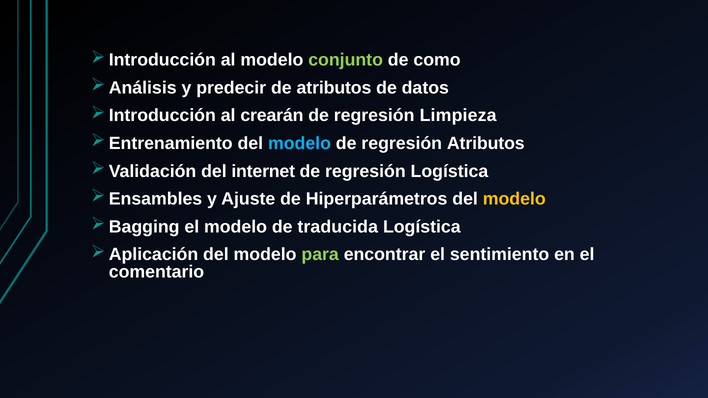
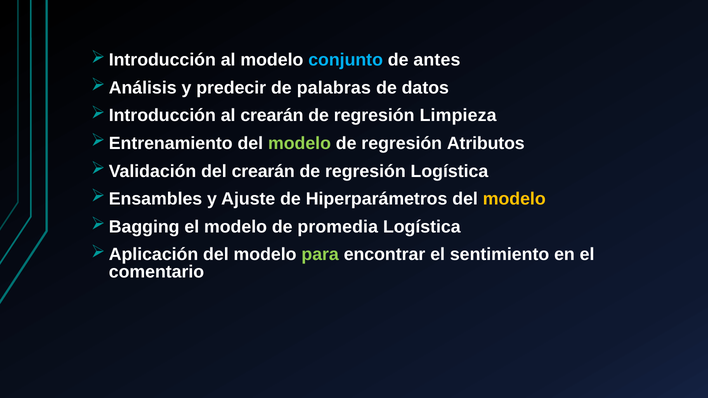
conjunto colour: light green -> light blue
como: como -> antes
de atributos: atributos -> palabras
modelo at (299, 144) colour: light blue -> light green
del internet: internet -> crearán
traducida: traducida -> promedia
